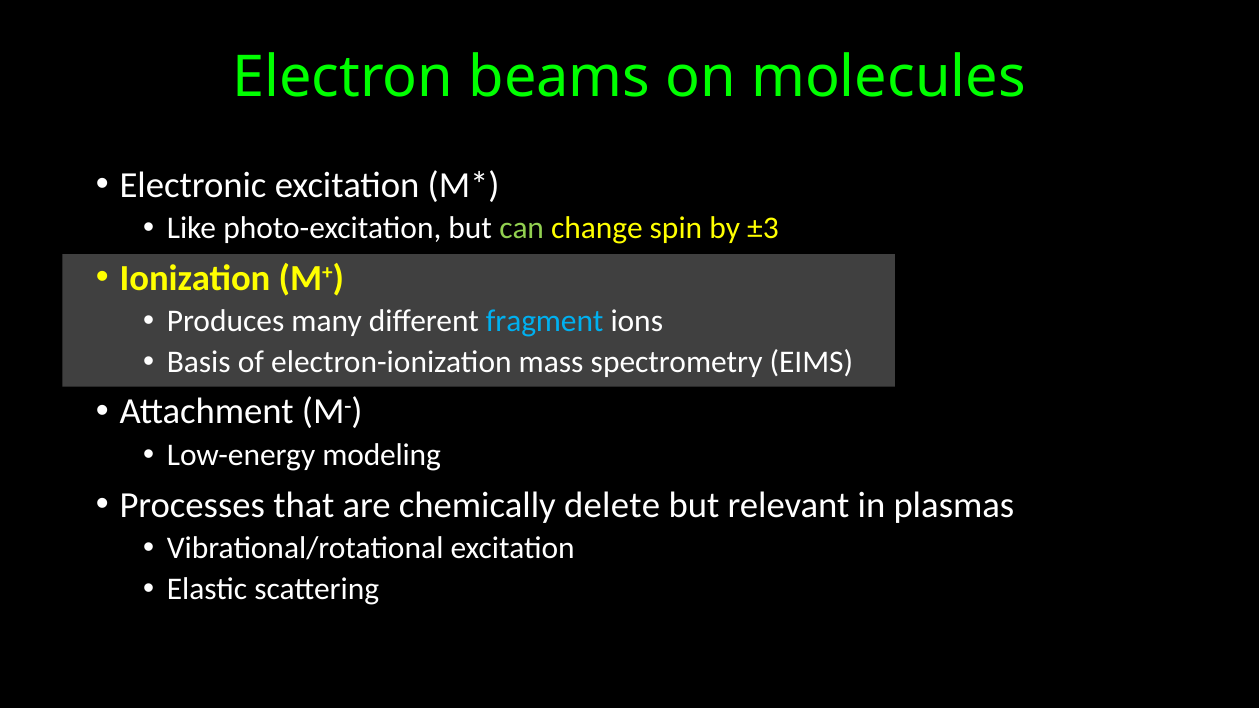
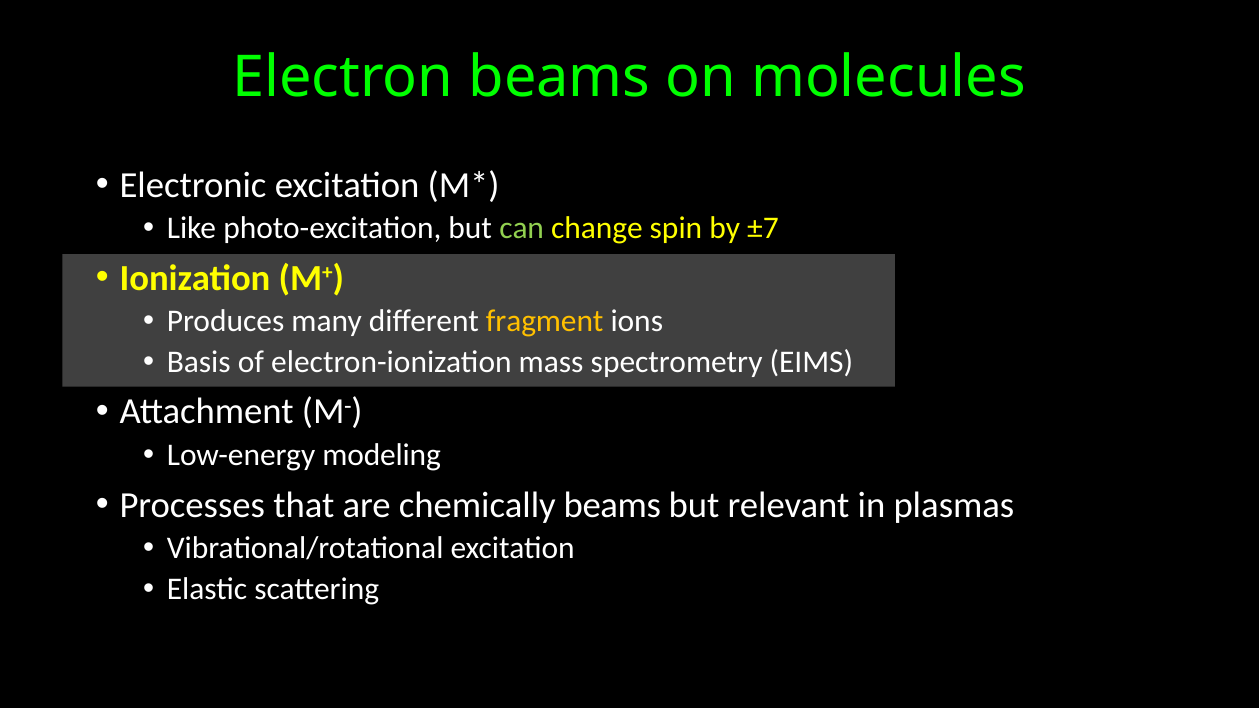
±3: ±3 -> ±7
fragment colour: light blue -> yellow
chemically delete: delete -> beams
